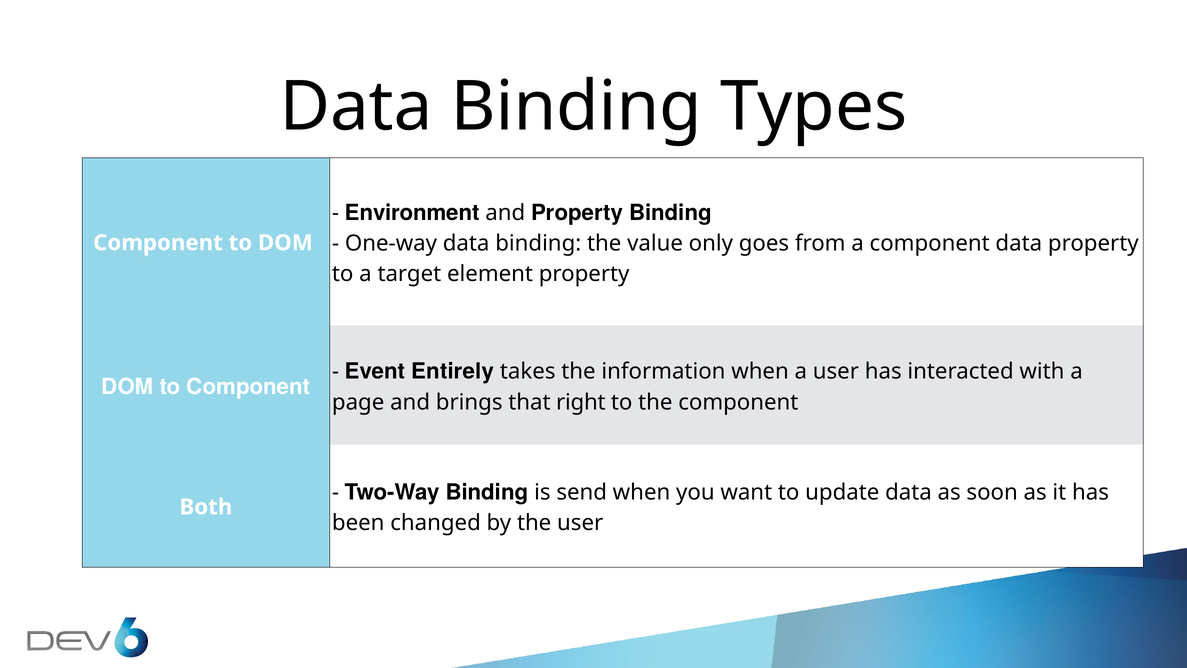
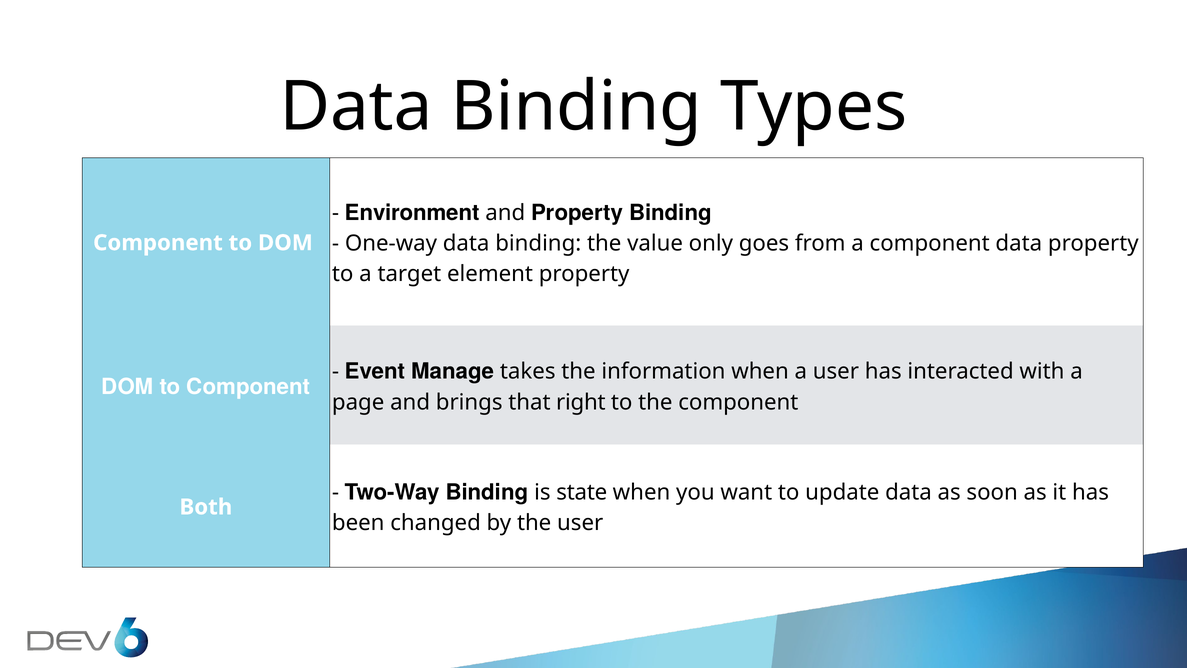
Entirely: Entirely -> Manage
send: send -> state
